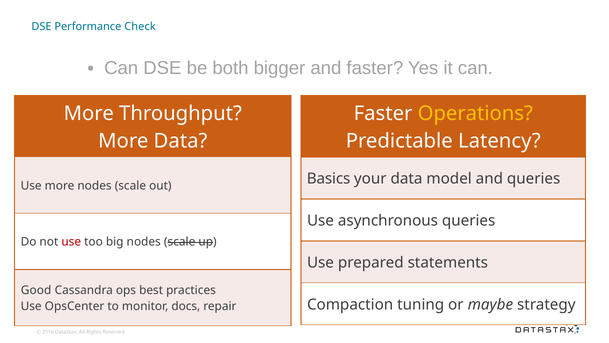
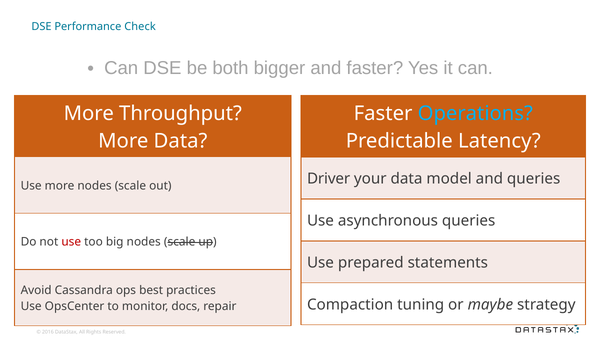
Operations colour: yellow -> light blue
Basics: Basics -> Driver
Good: Good -> Avoid
